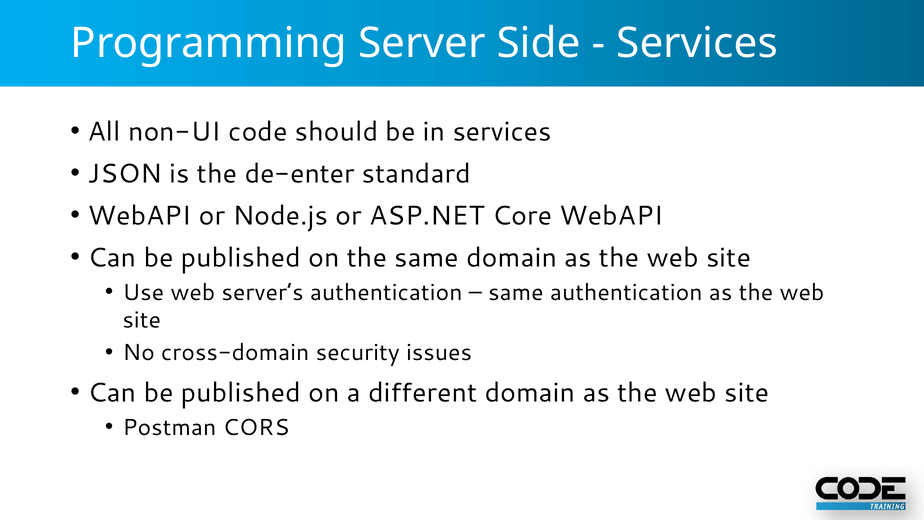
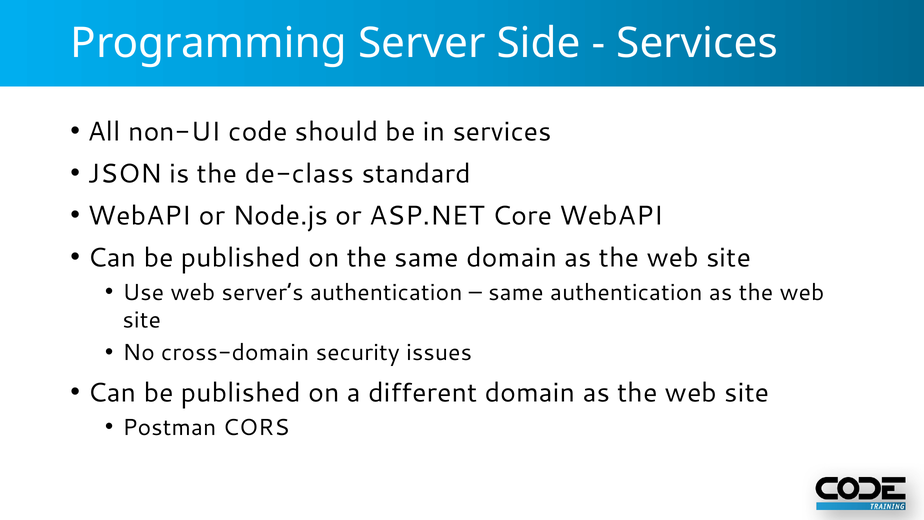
de-enter: de-enter -> de-class
